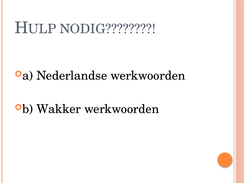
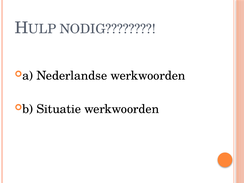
Wakker: Wakker -> Situatie
